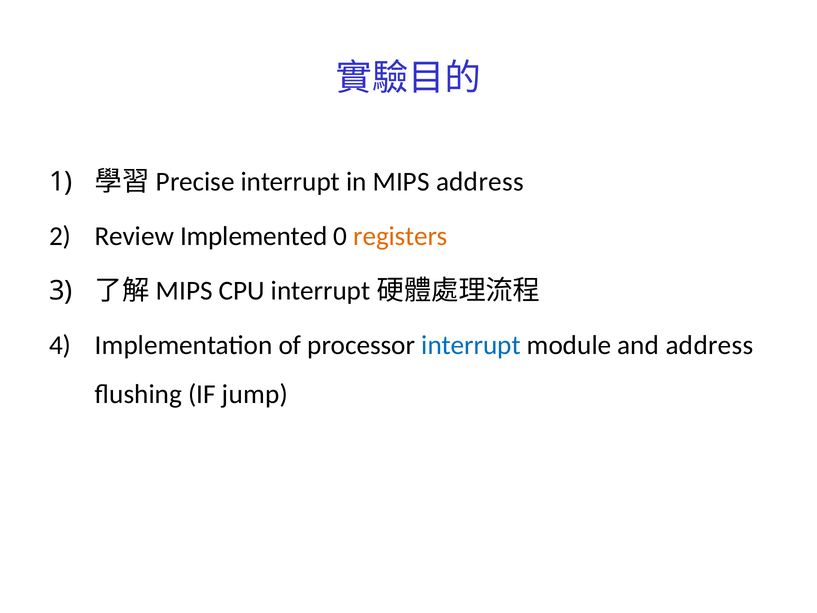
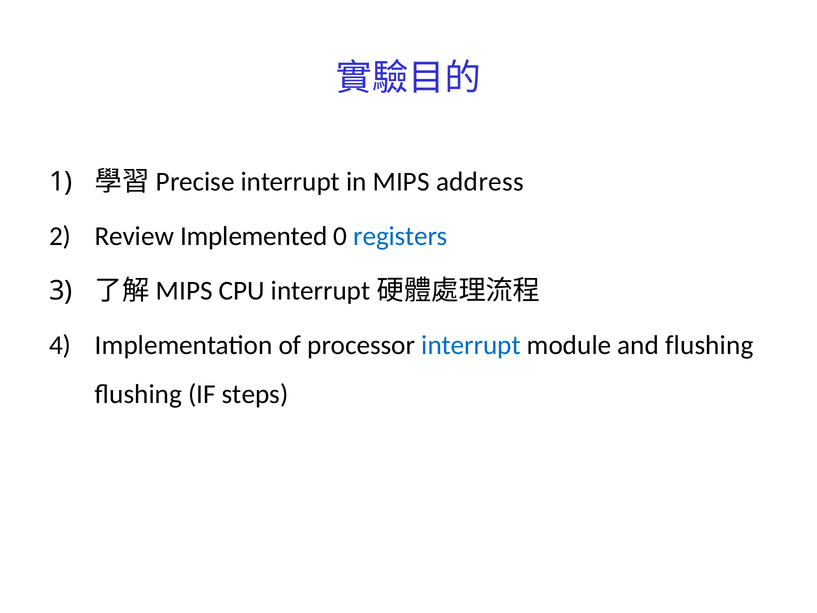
registers colour: orange -> blue
and address: address -> flushing
jump: jump -> steps
